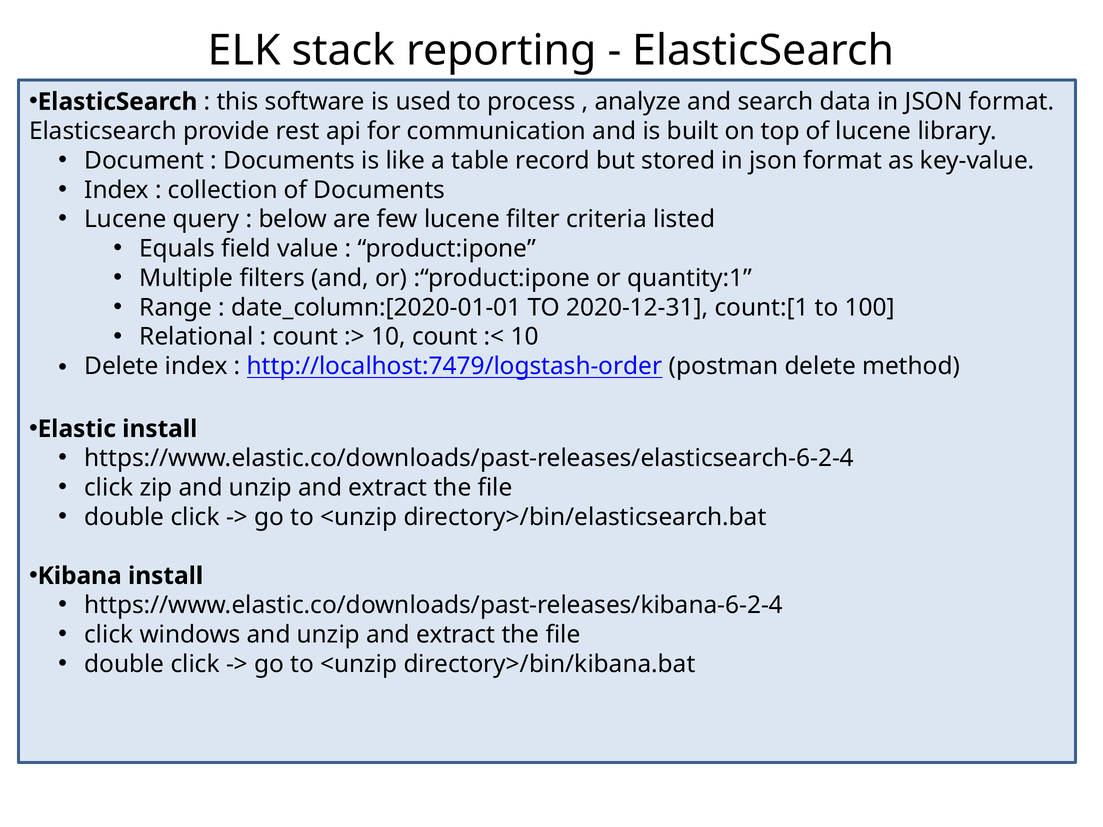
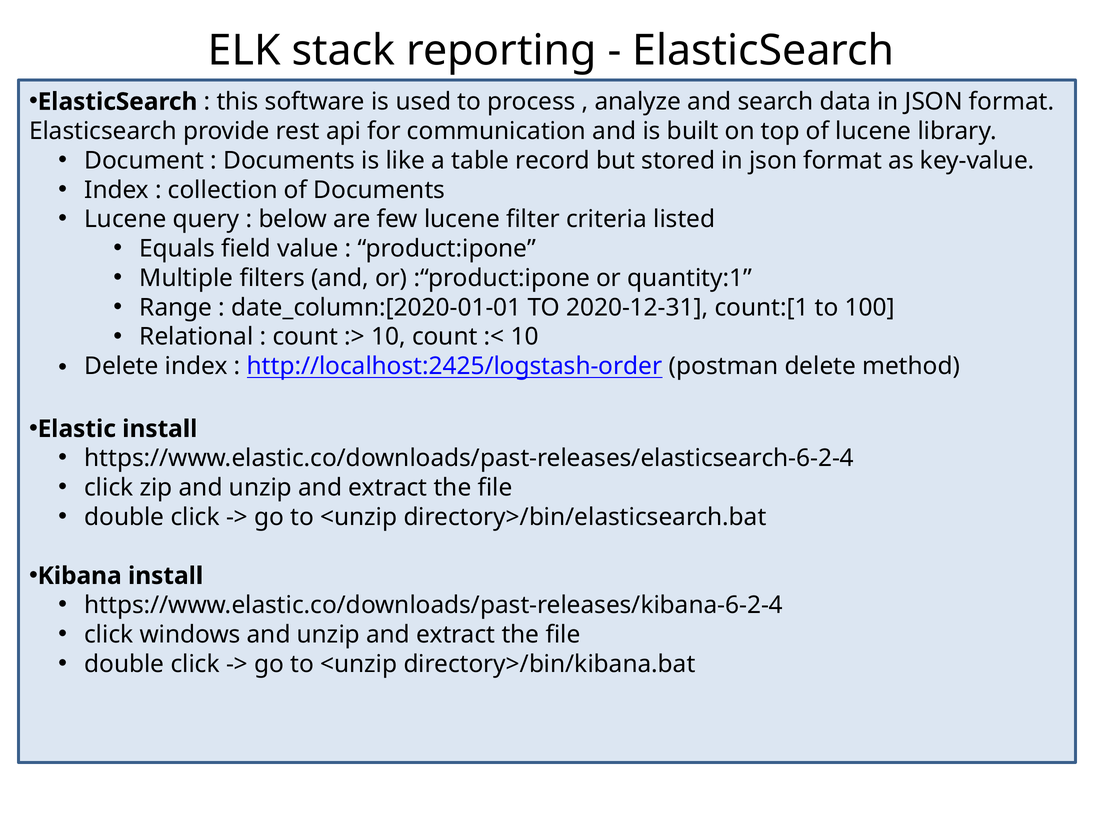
http://localhost:7479/logstash-order: http://localhost:7479/logstash-order -> http://localhost:2425/logstash-order
